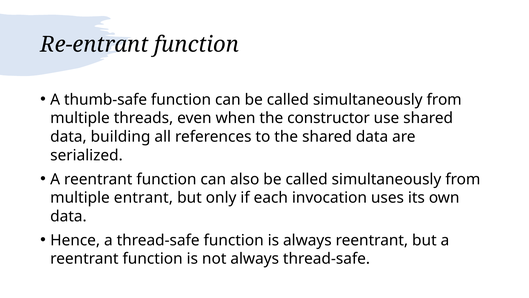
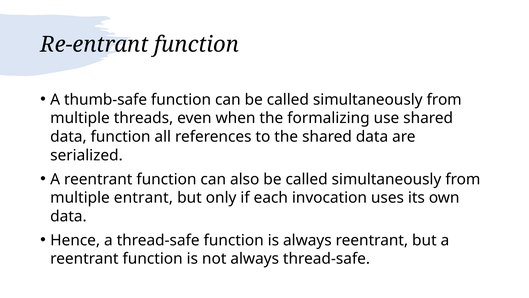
constructor: constructor -> formalizing
data building: building -> function
